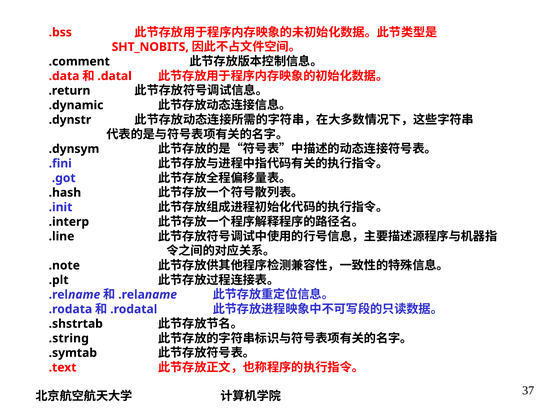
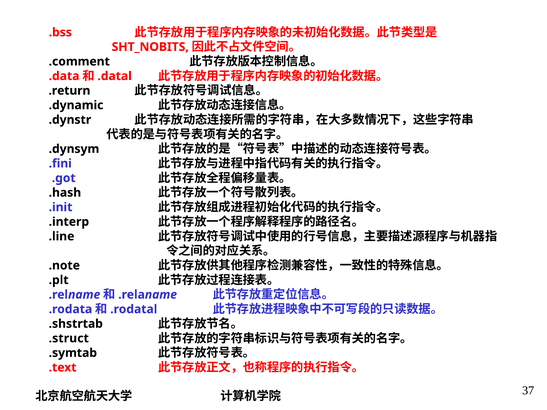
.string: .string -> .struct
